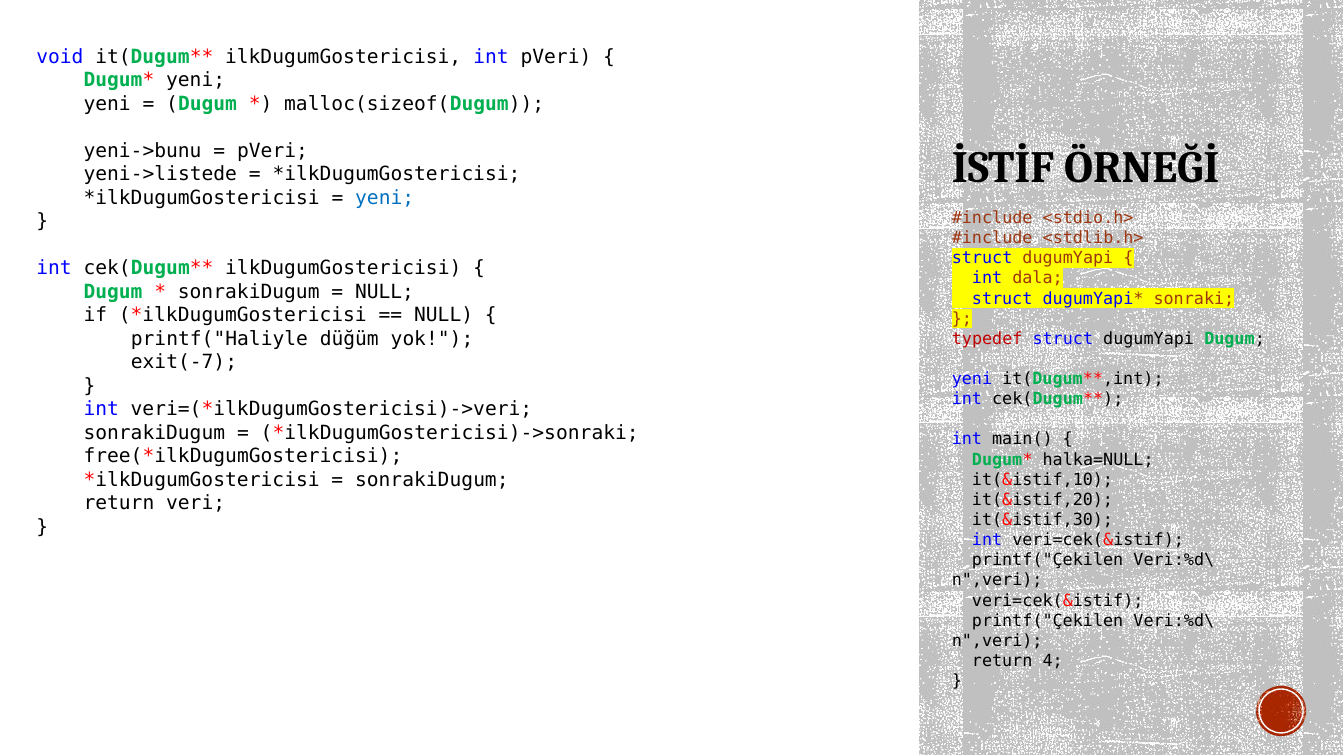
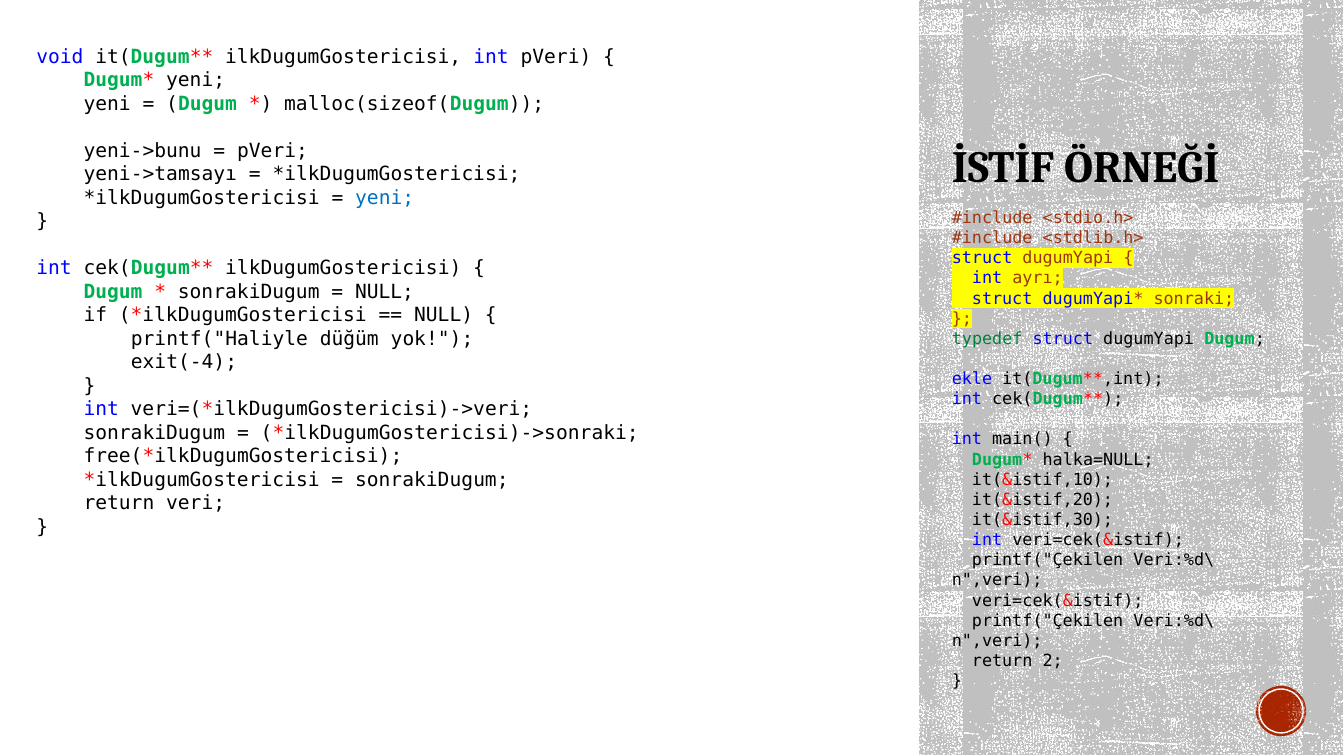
yeni->listede: yeni->listede -> yeni->tamsayı
dala: dala -> ayrı
typedef colour: red -> green
exit(-7: exit(-7 -> exit(-4
yeni at (972, 379): yeni -> ekle
4: 4 -> 2
